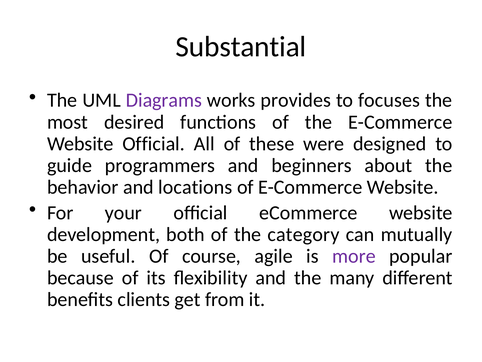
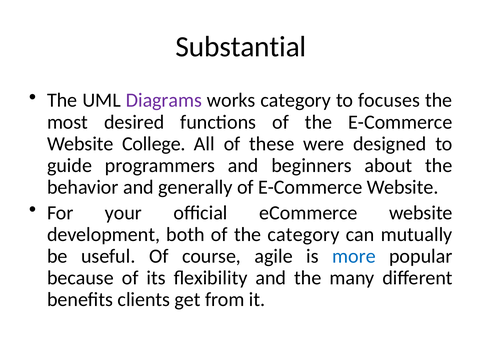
works provides: provides -> category
Website Official: Official -> College
locations: locations -> generally
more colour: purple -> blue
